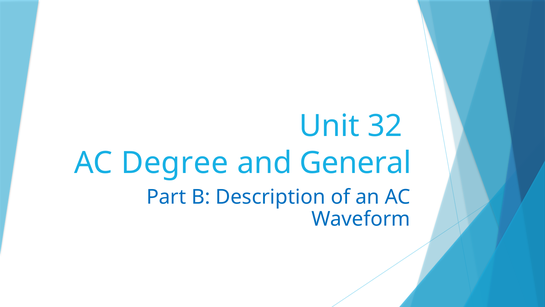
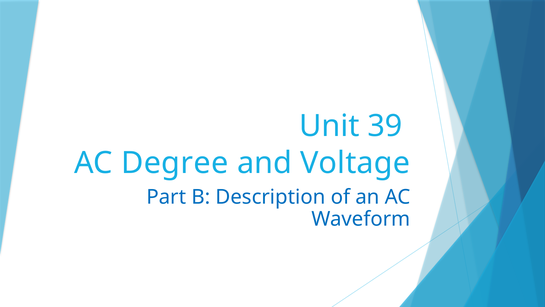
32: 32 -> 39
General: General -> Voltage
